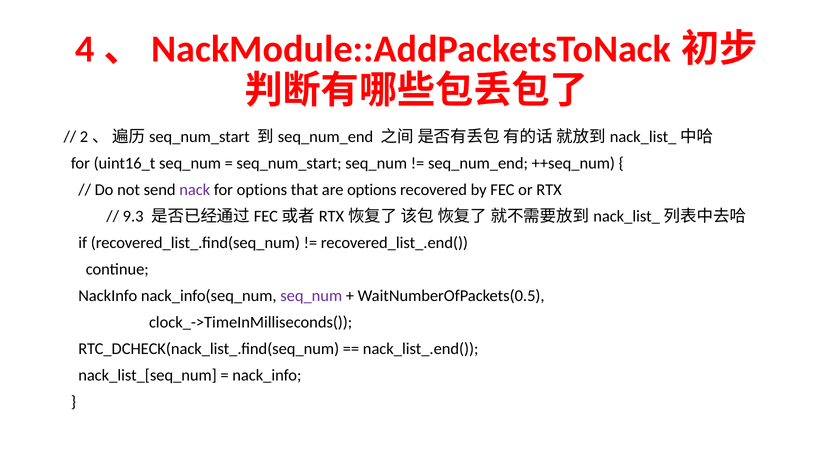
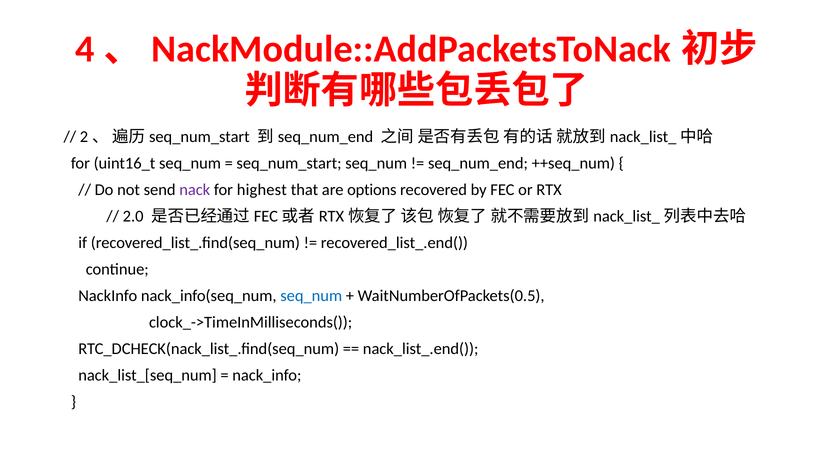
for options: options -> highest
9.3: 9.3 -> 2.0
seq_num at (311, 296) colour: purple -> blue
